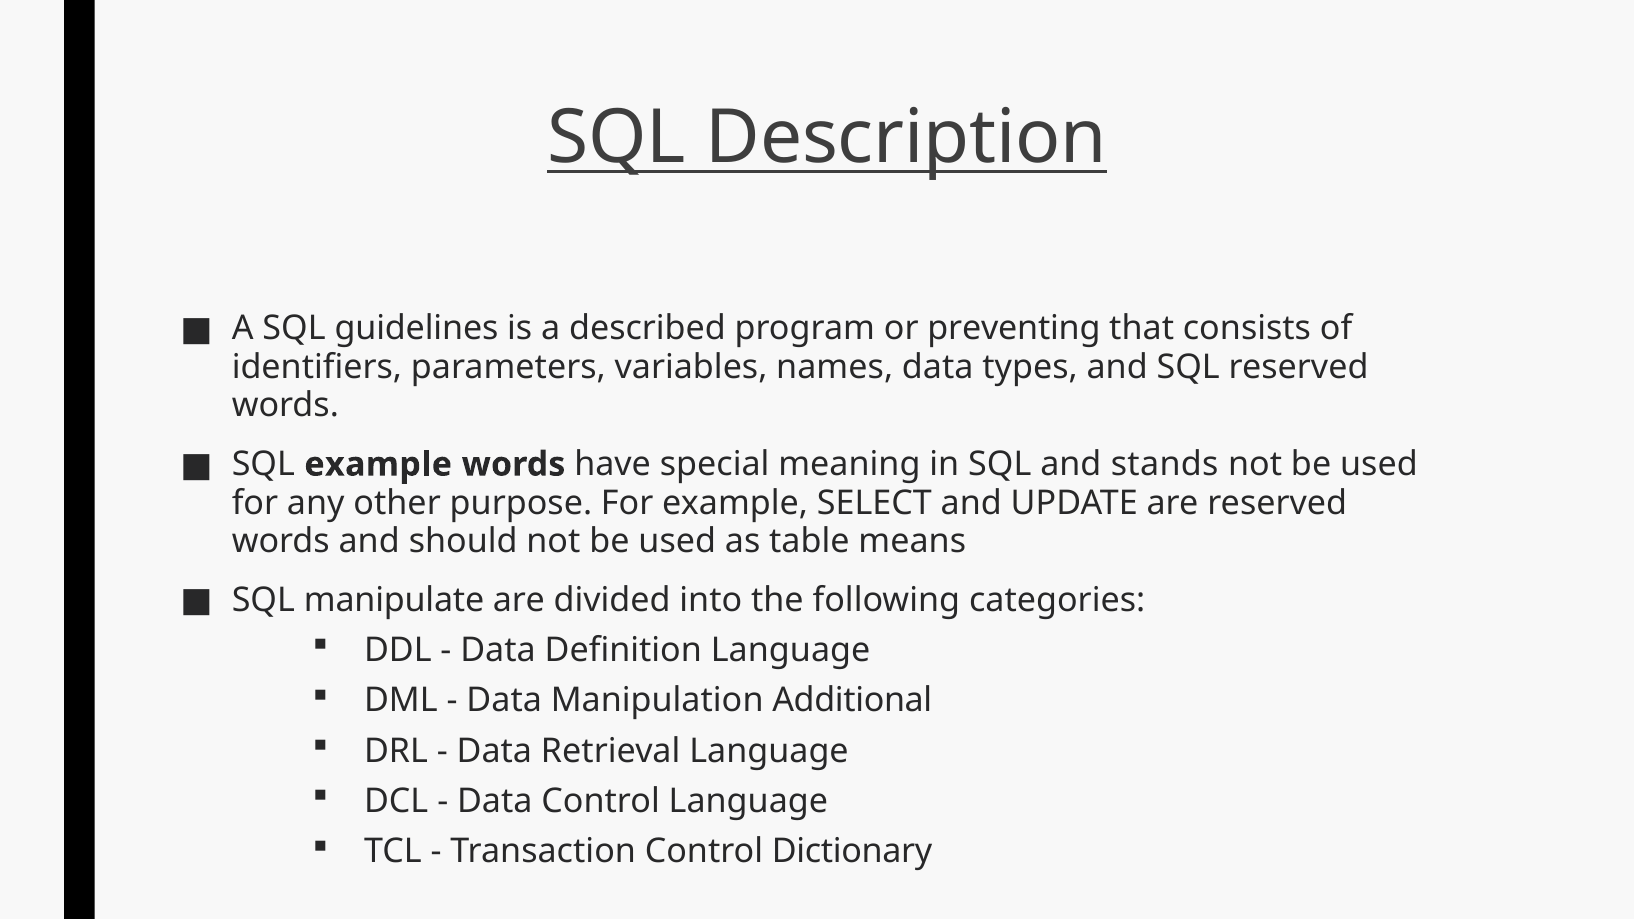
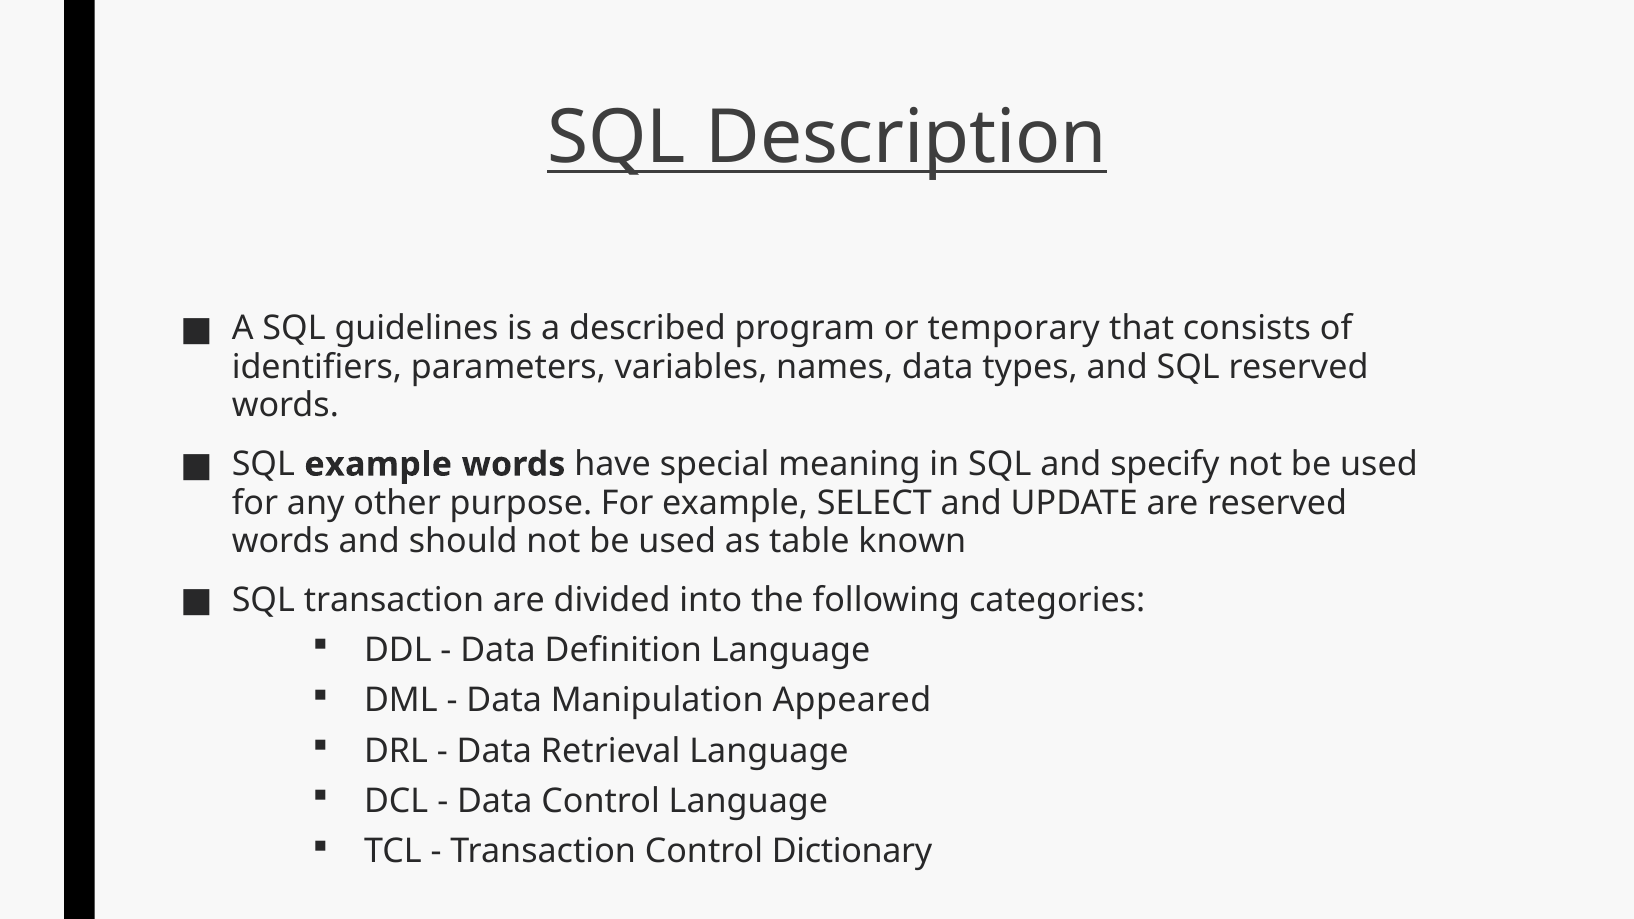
preventing: preventing -> temporary
stands: stands -> specify
means: means -> known
SQL manipulate: manipulate -> transaction
Additional: Additional -> Appeared
